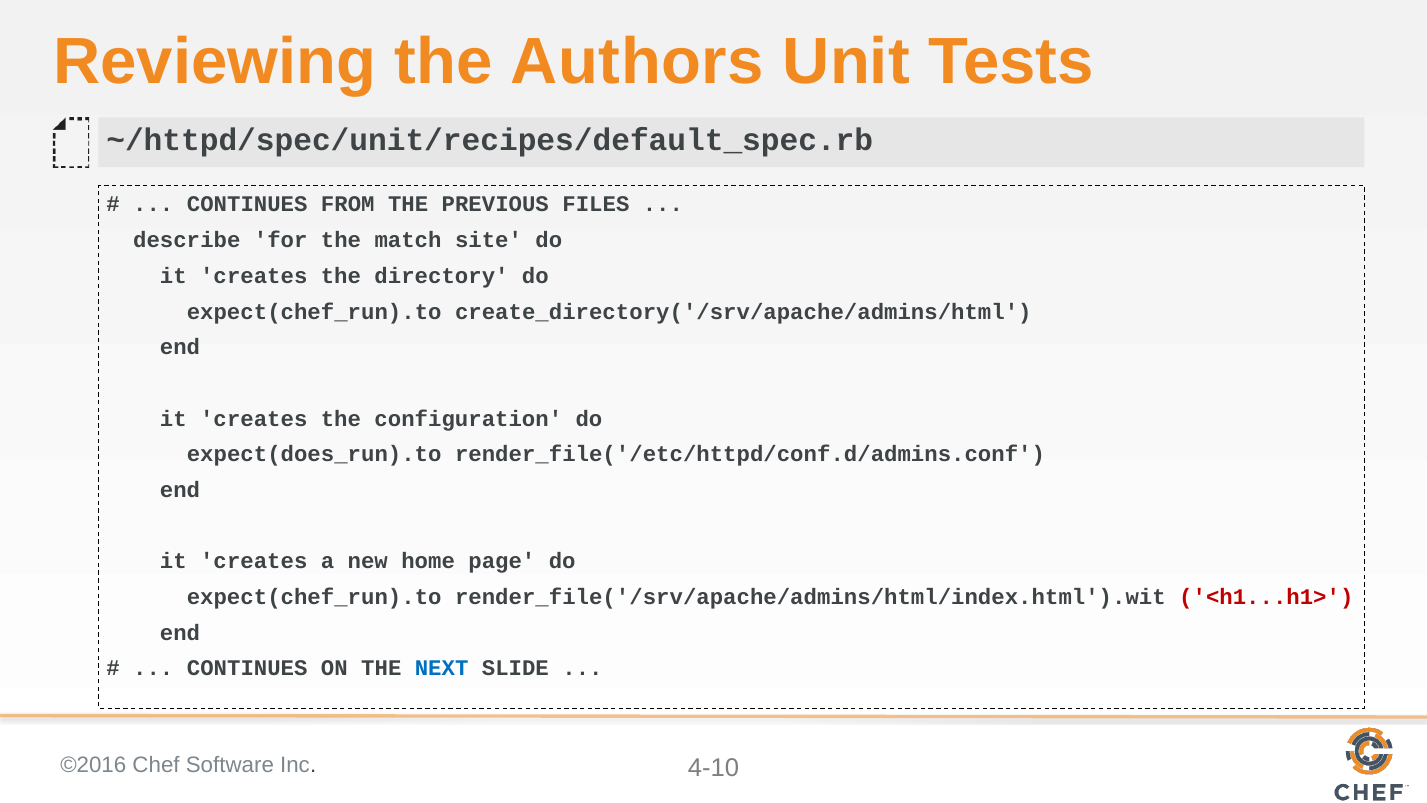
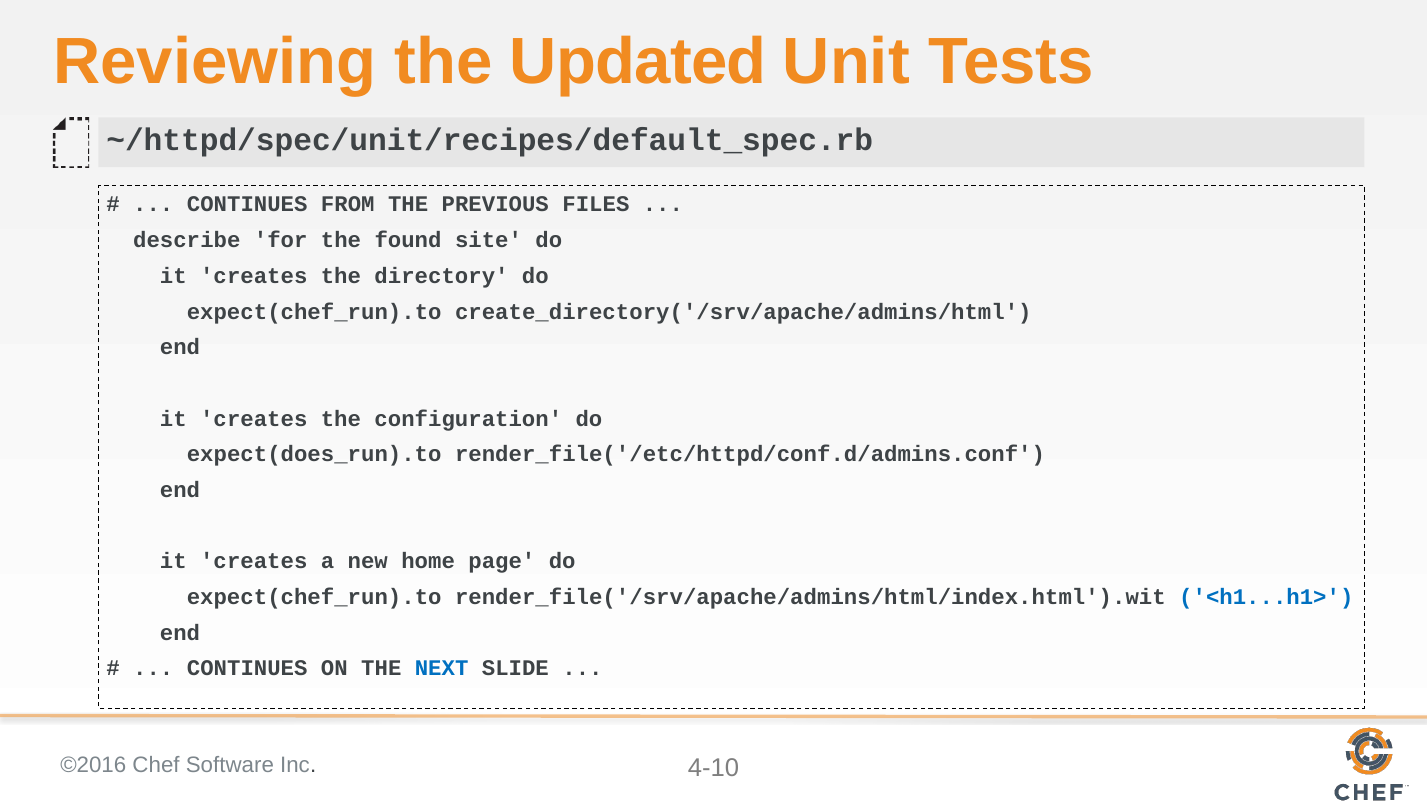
Authors: Authors -> Updated
match: match -> found
<h1...h1> colour: red -> blue
